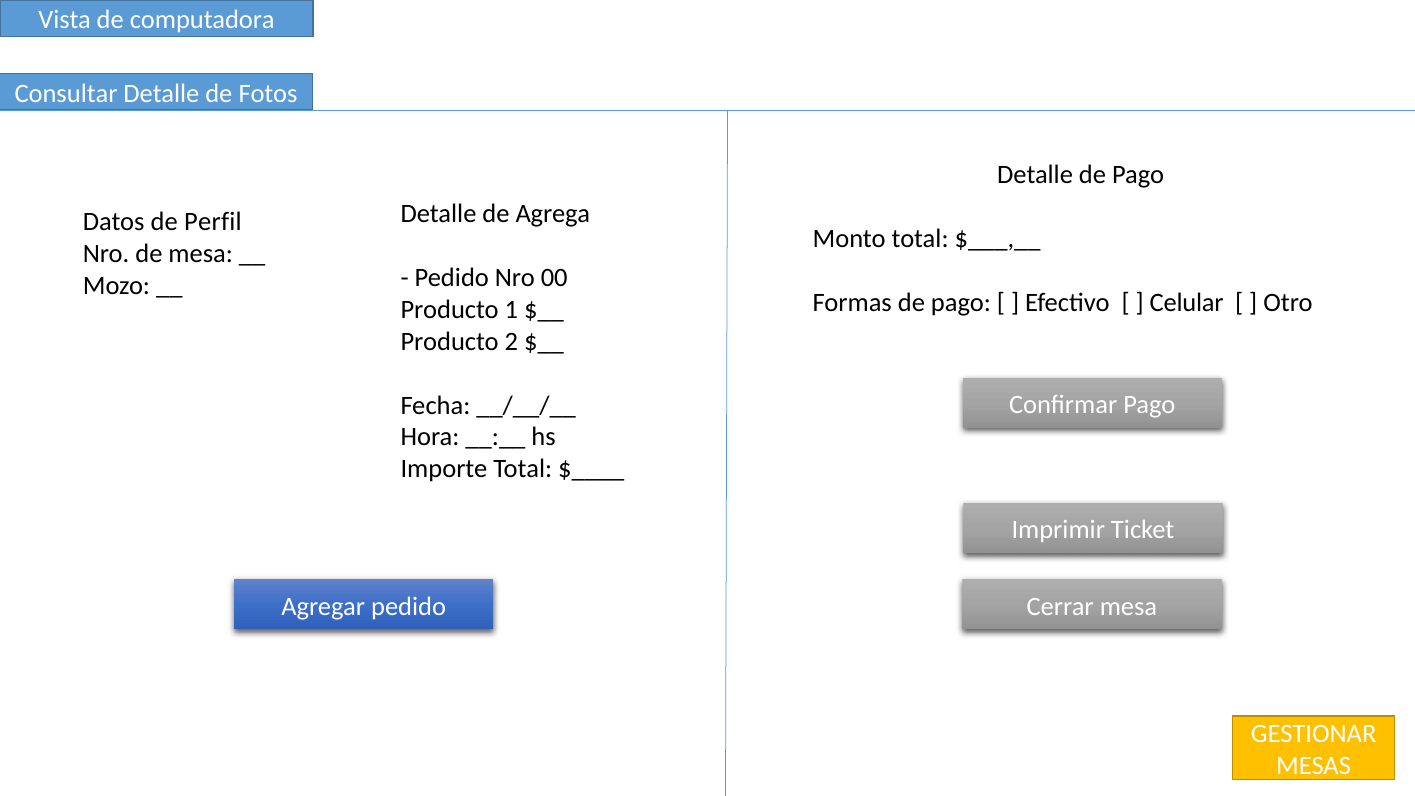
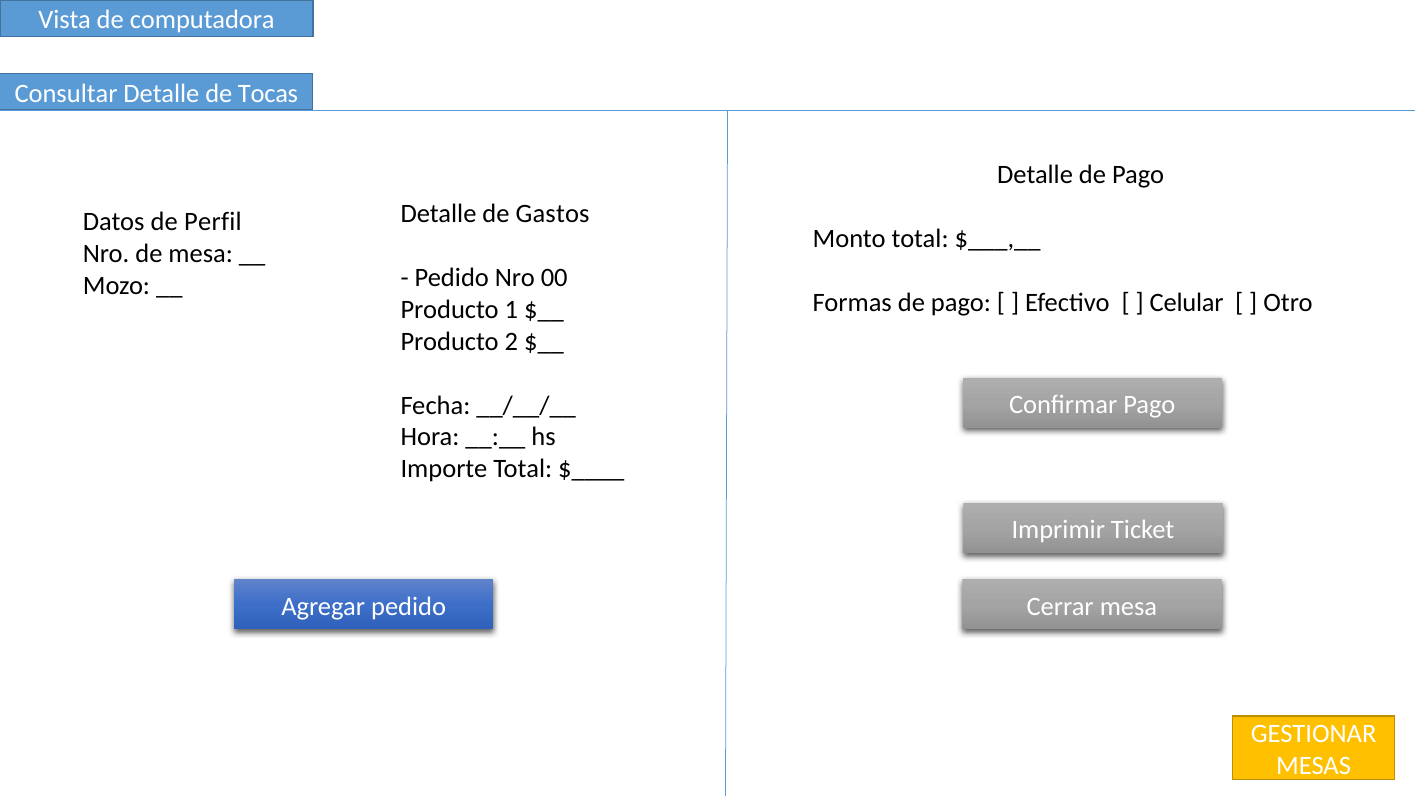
Fotos: Fotos -> Tocas
Agrega: Agrega -> Gastos
